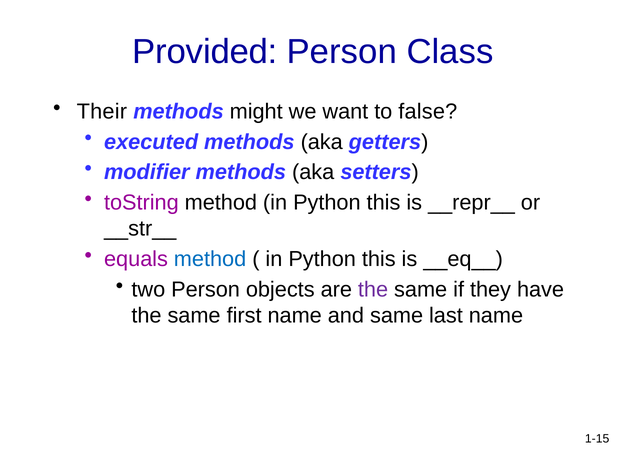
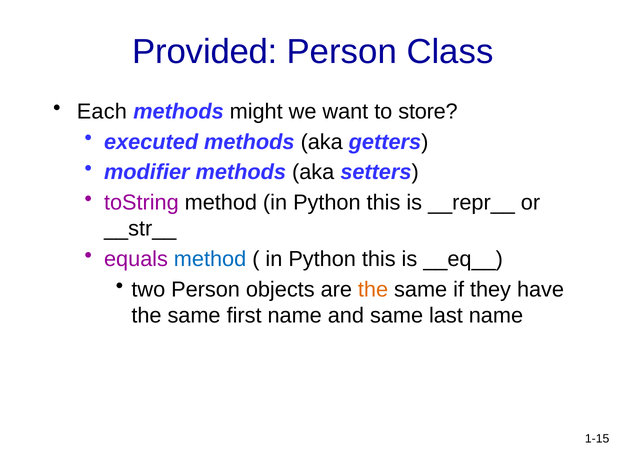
Their: Their -> Each
false: false -> store
the at (373, 290) colour: purple -> orange
